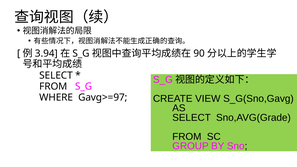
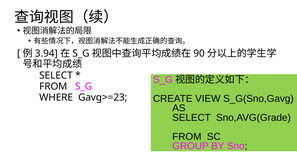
Gavg>=97: Gavg>=97 -> Gavg>=23
